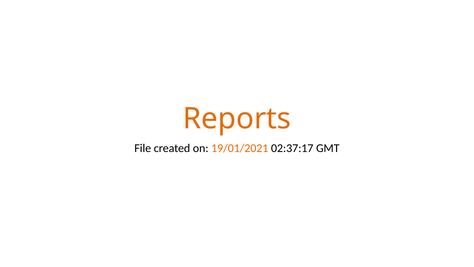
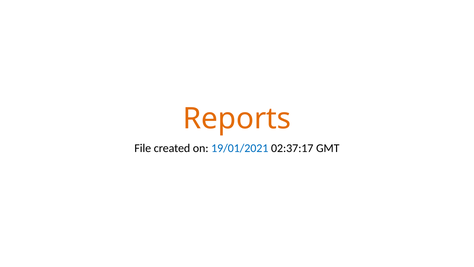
19/01/2021 colour: orange -> blue
